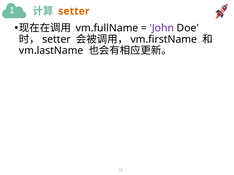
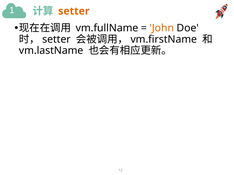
John colour: purple -> orange
